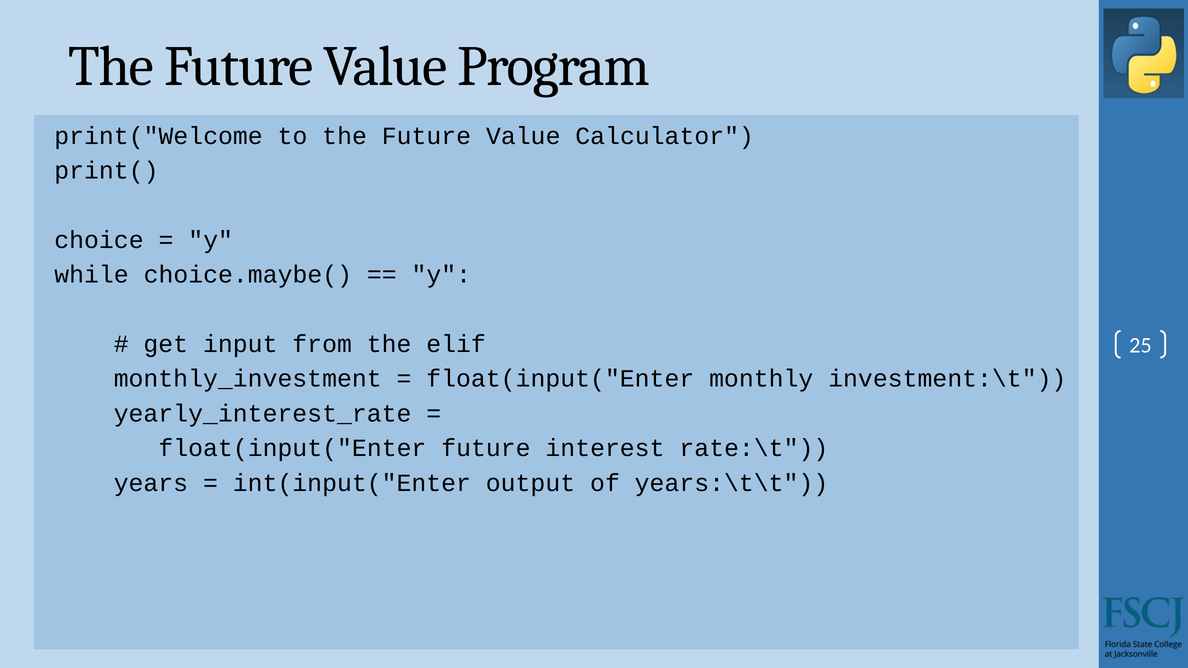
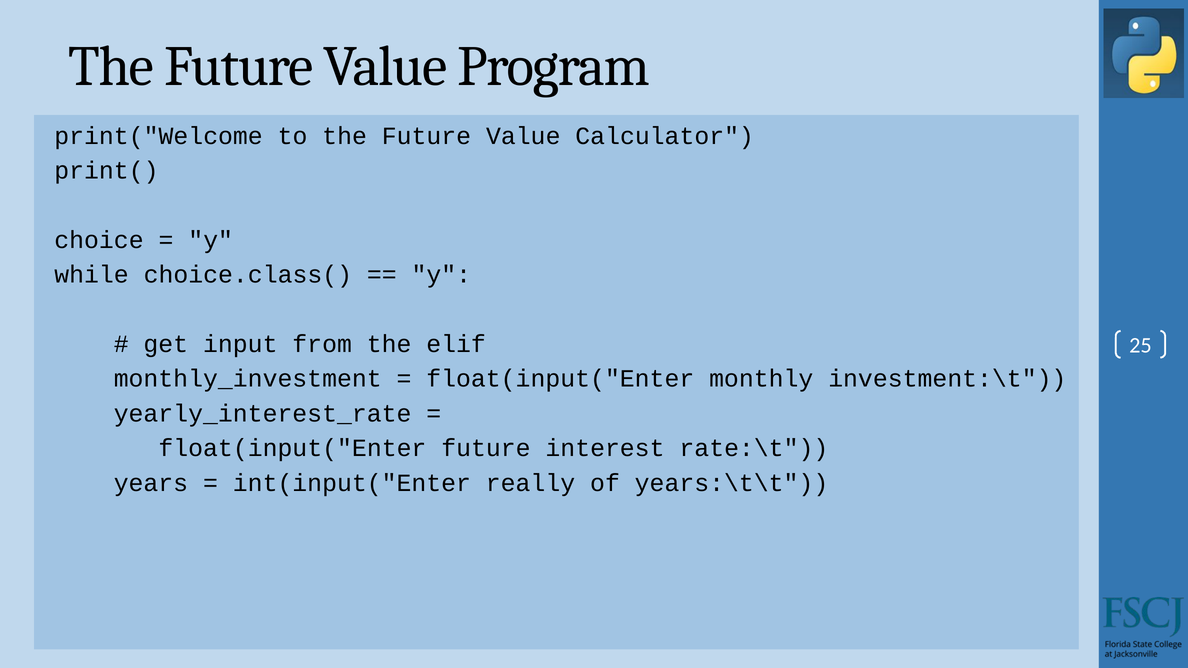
choice.maybe(: choice.maybe( -> choice.class(
output: output -> really
